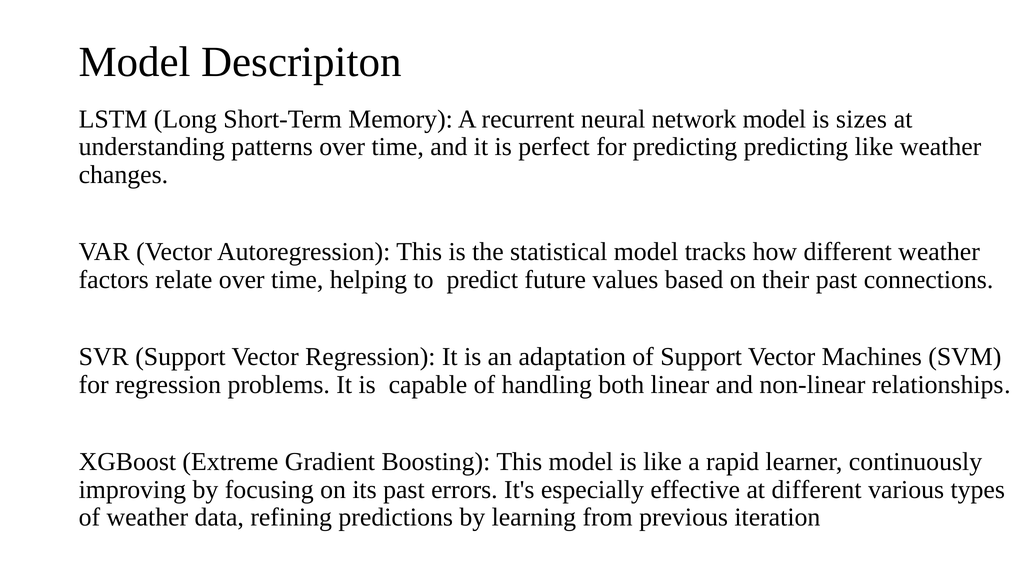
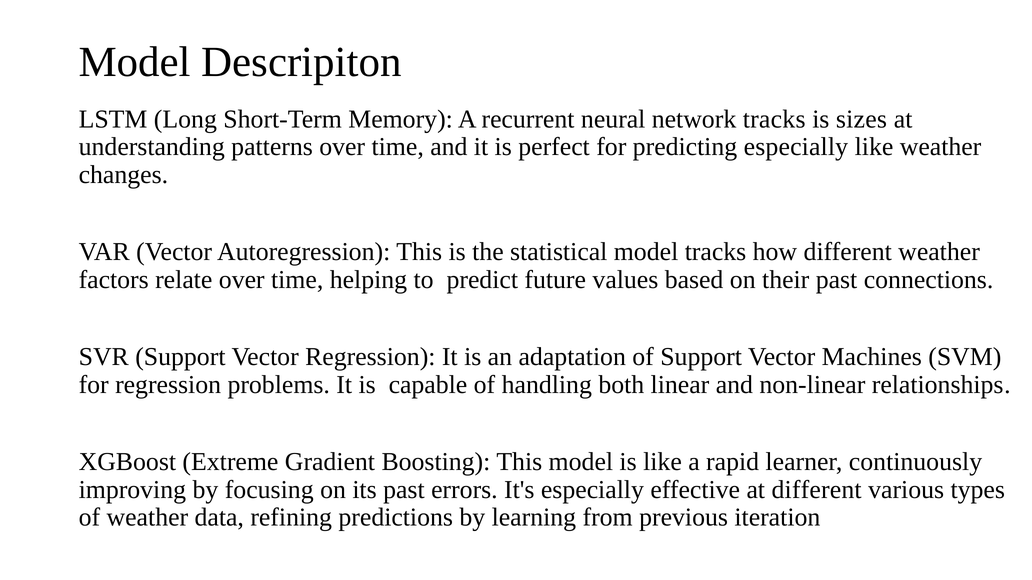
network model: model -> tracks
predicting predicting: predicting -> especially
